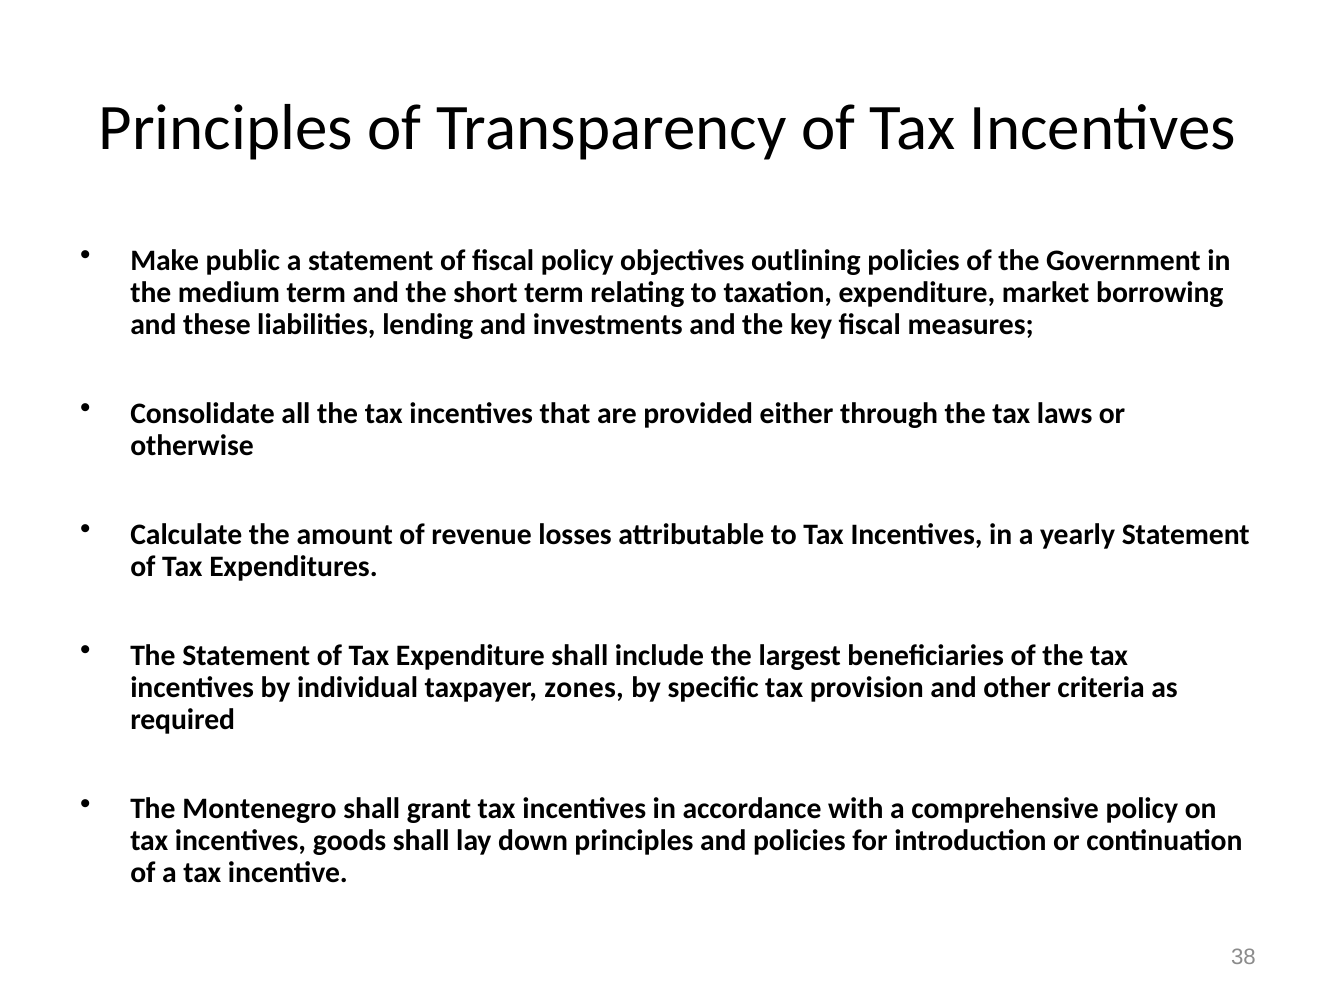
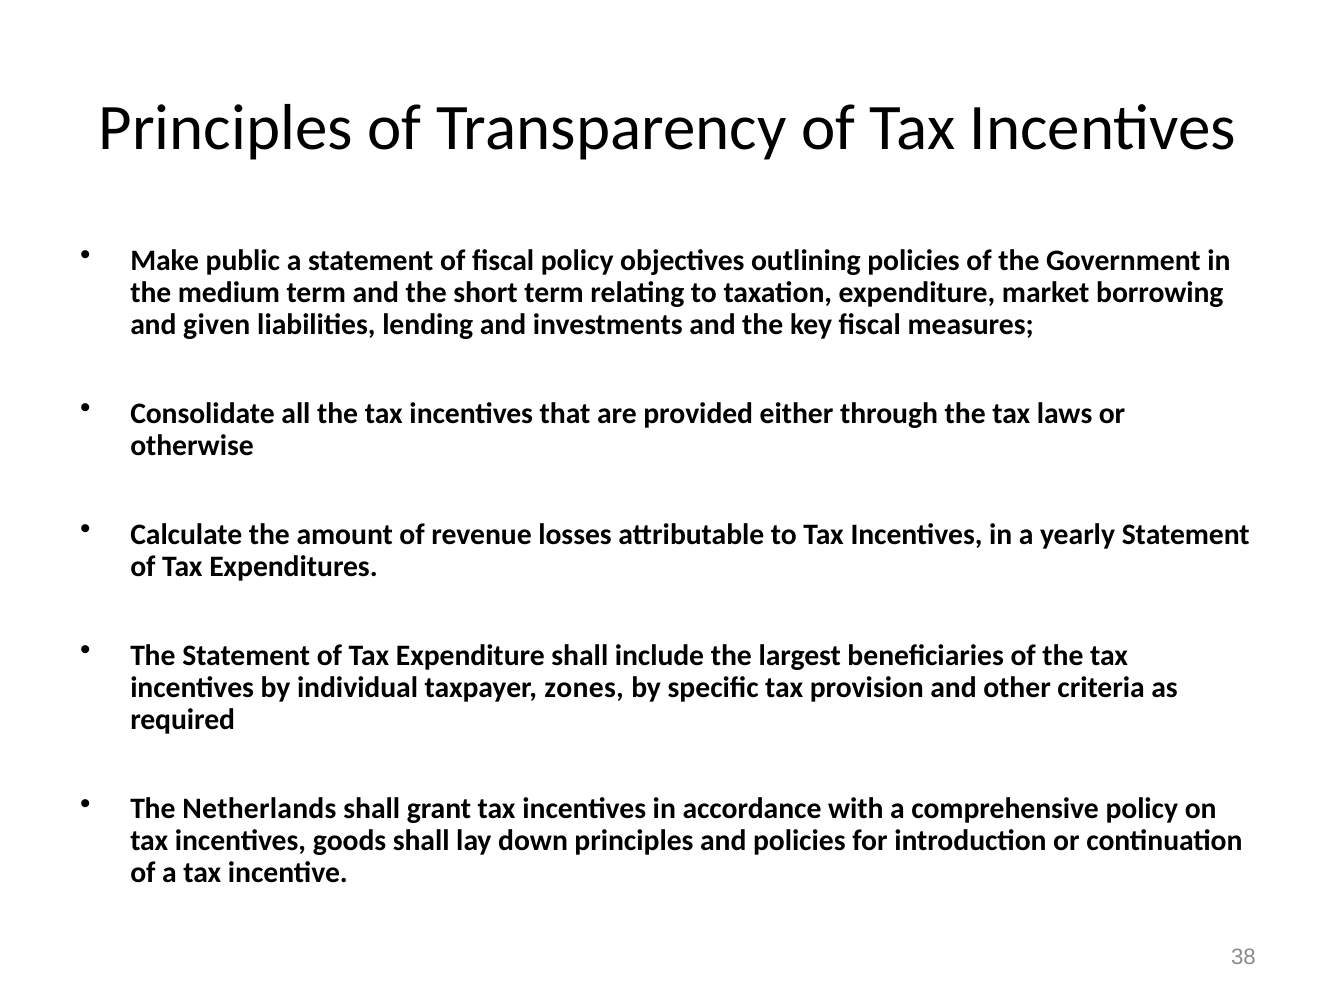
these: these -> given
Montenegro: Montenegro -> Netherlands
